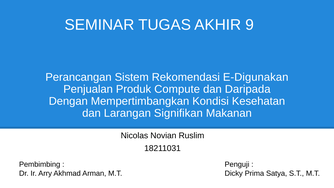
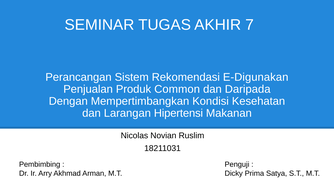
9: 9 -> 7
Compute: Compute -> Common
Signifikan: Signifikan -> Hipertensi
